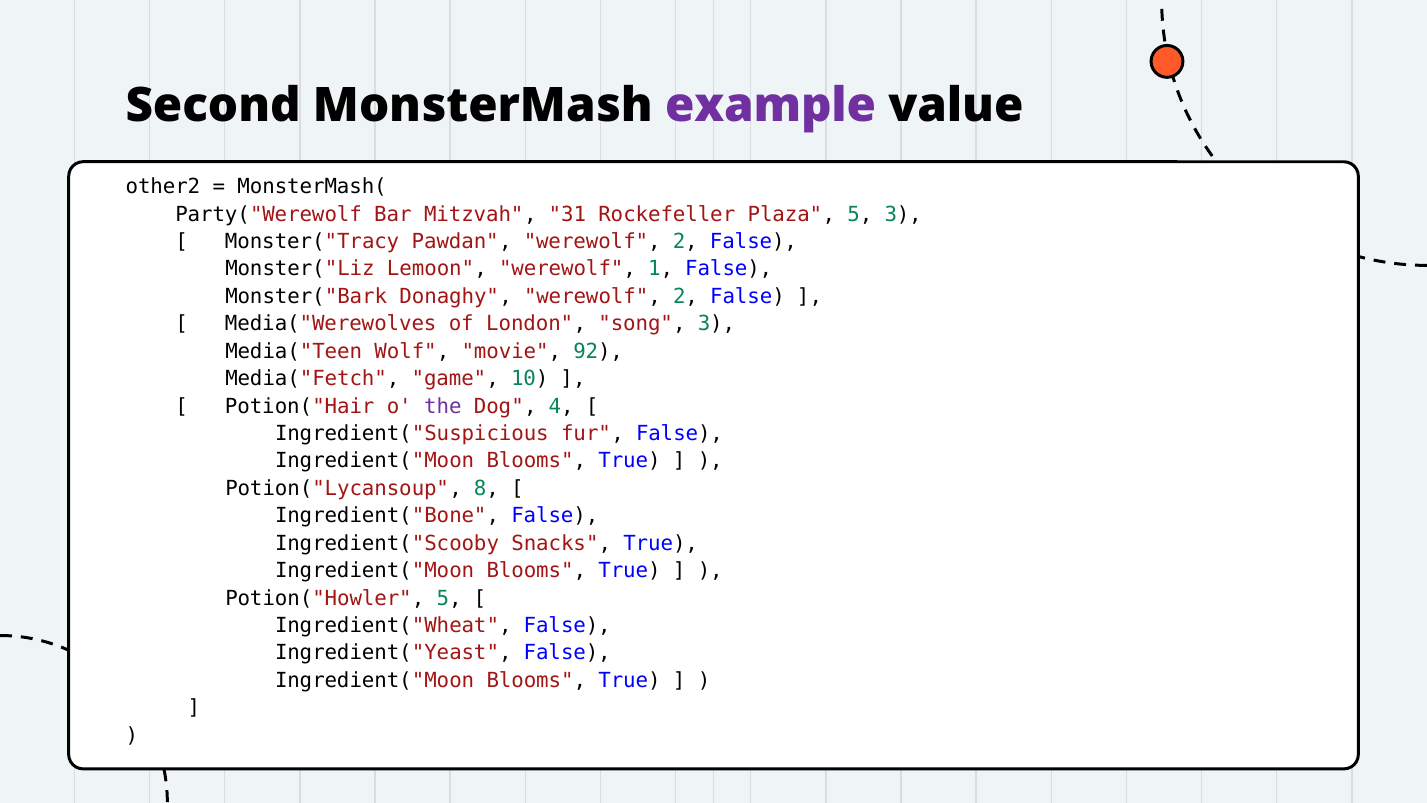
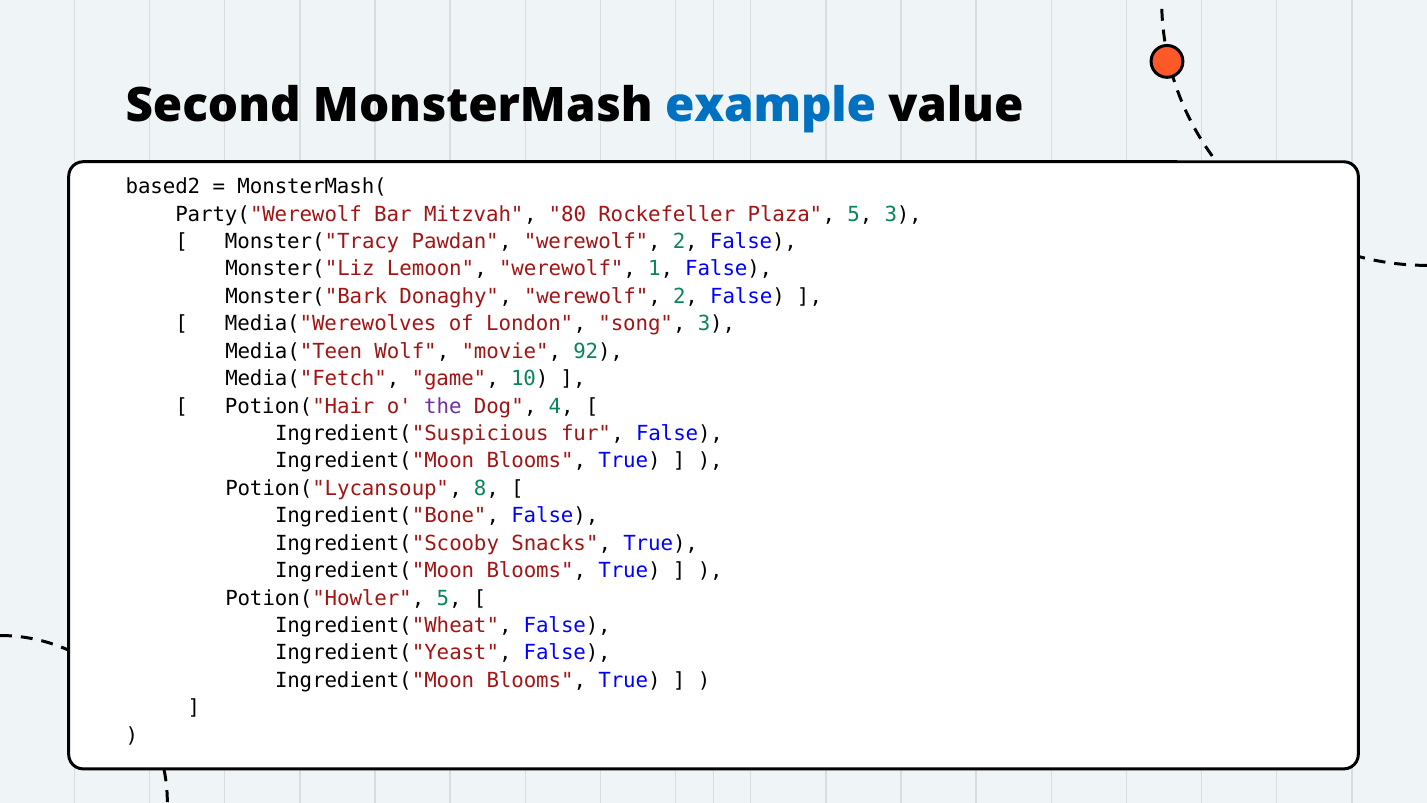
example colour: purple -> blue
other2: other2 -> based2
31: 31 -> 80
